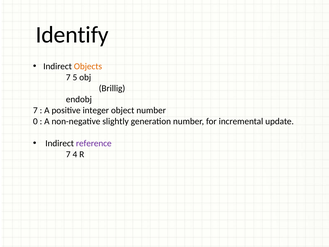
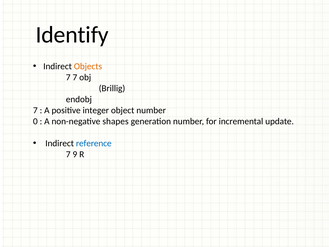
7 5: 5 -> 7
slightly: slightly -> shapes
reference colour: purple -> blue
4: 4 -> 9
